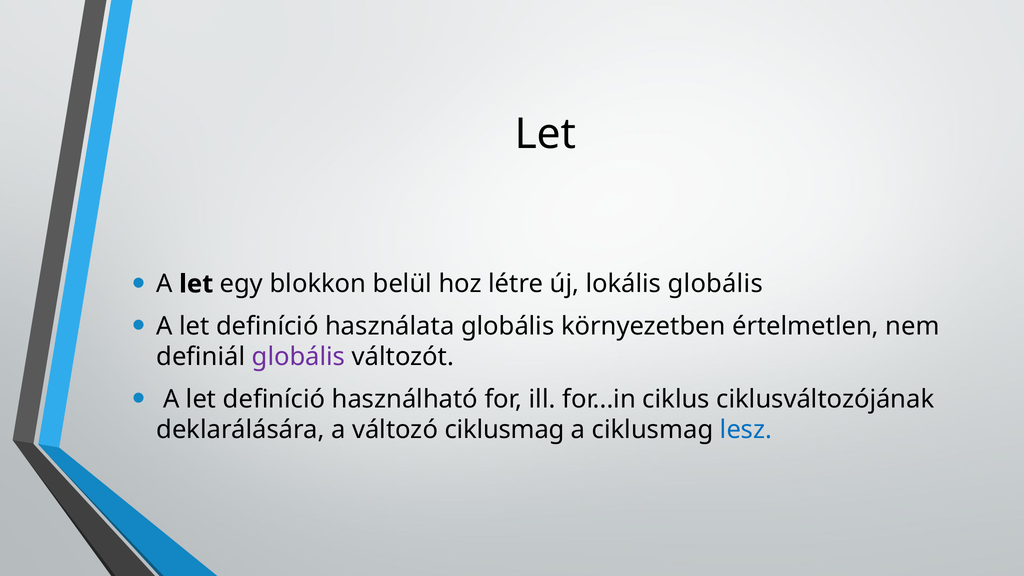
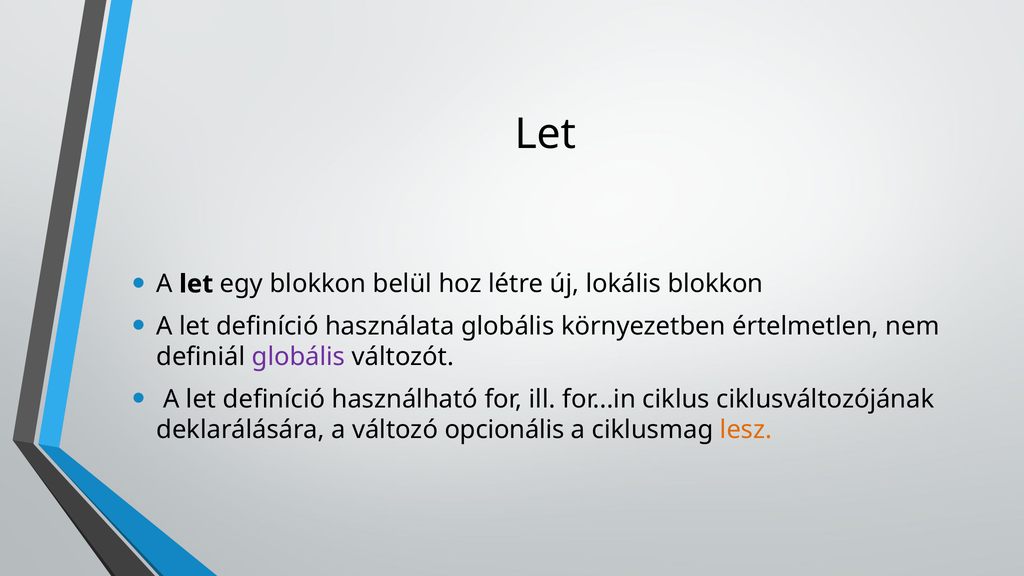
lokális globális: globális -> blokkon
változó ciklusmag: ciklusmag -> opcionális
lesz colour: blue -> orange
